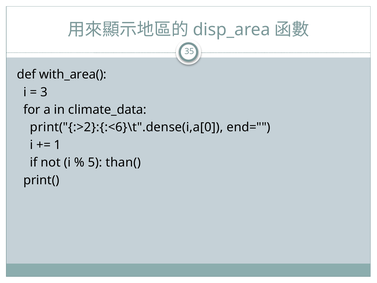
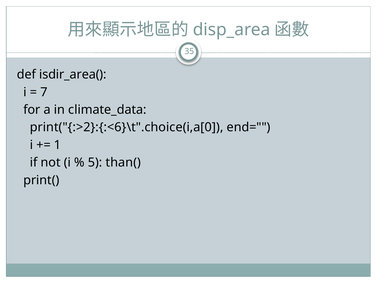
with_area(: with_area( -> isdir_area(
3: 3 -> 7
print("{:>2}:{:<6}\t".dense(i,a[0: print("{:>2}:{:<6}\t".dense(i,a[0 -> print("{:>2}:{:<6}\t".choice(i,a[0
